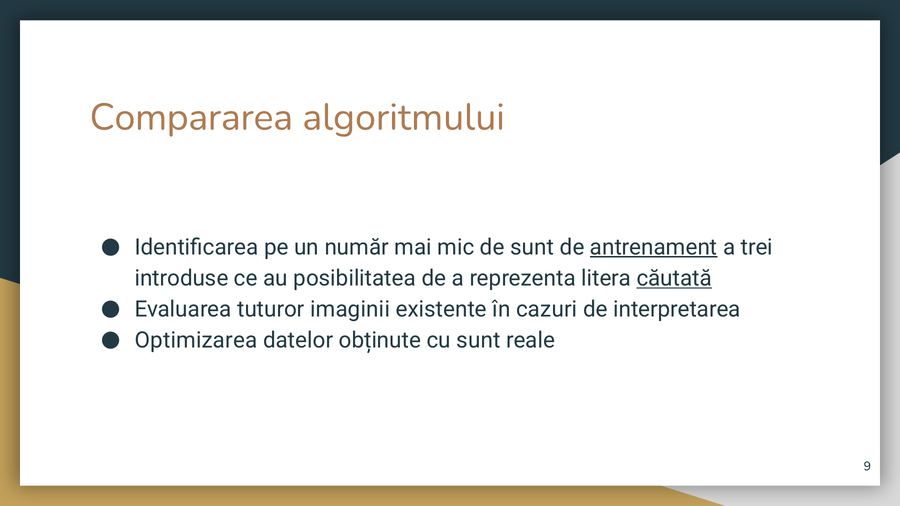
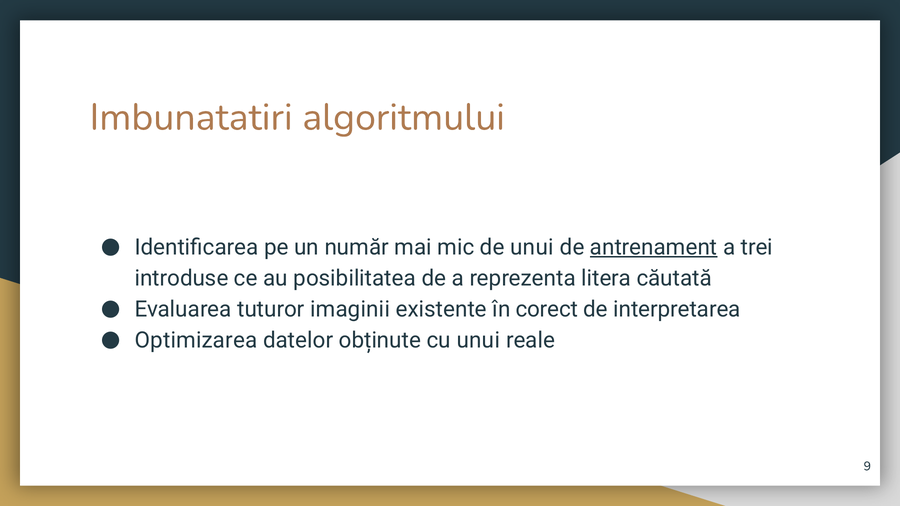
Compararea: Compararea -> Imbunatatiri
de sunt: sunt -> unui
căutată underline: present -> none
cazuri: cazuri -> corect
cu sunt: sunt -> unui
